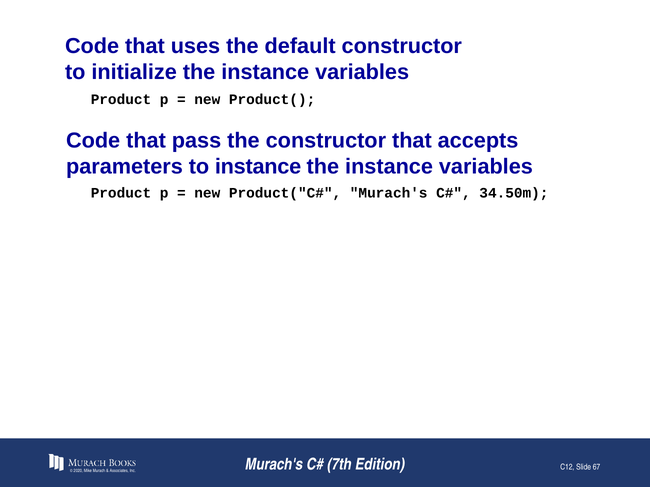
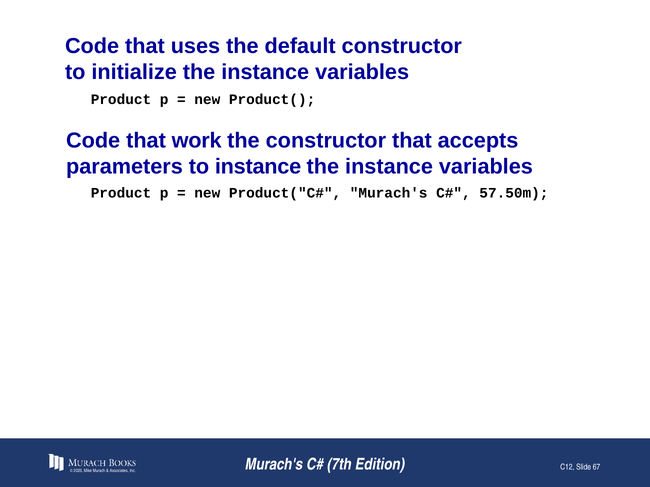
pass: pass -> work
34.50m: 34.50m -> 57.50m
